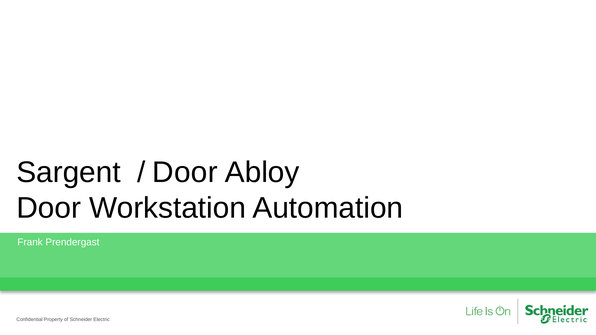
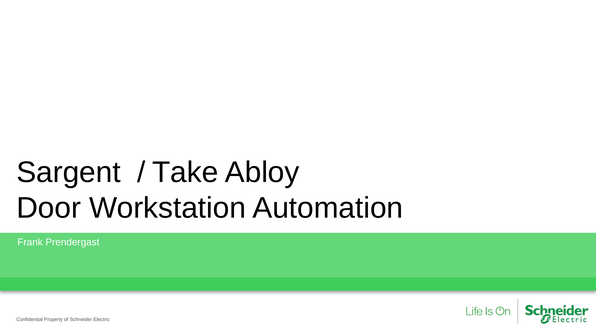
Door at (185, 172): Door -> Take
